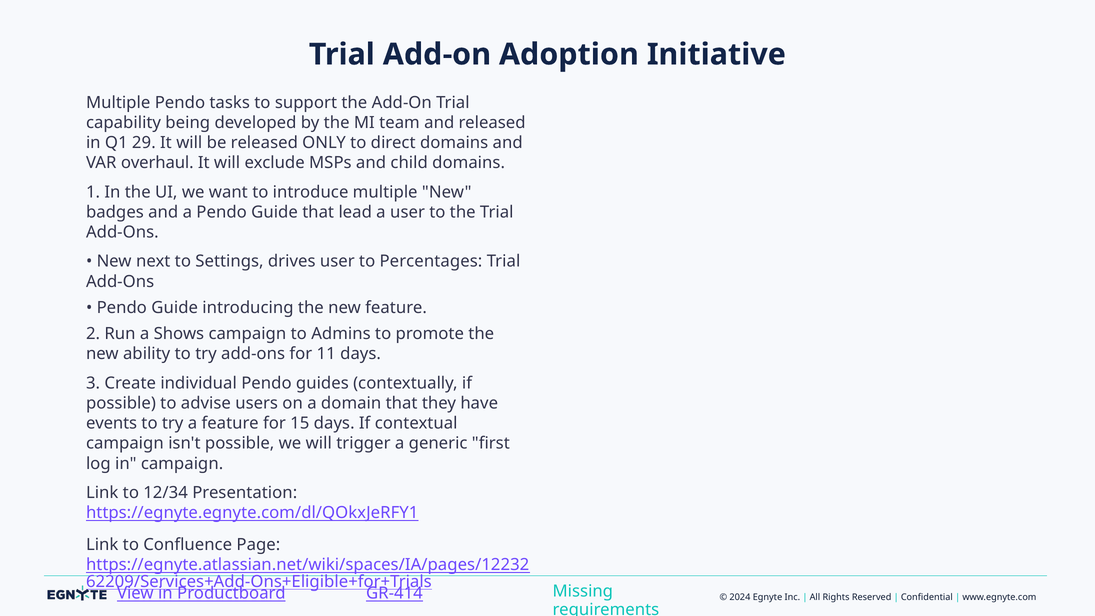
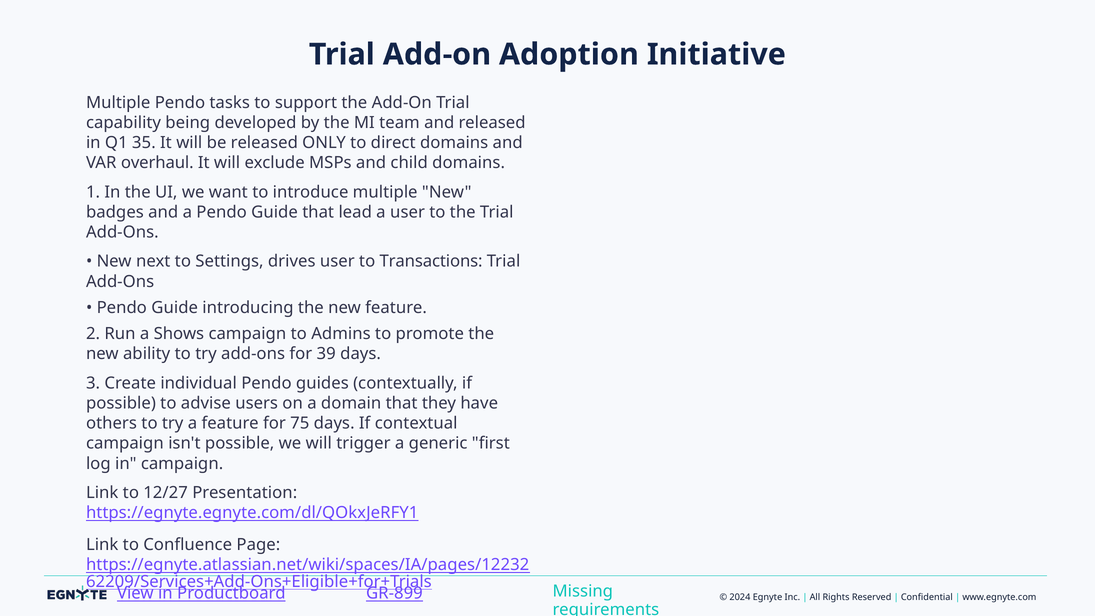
29: 29 -> 35
Percentages: Percentages -> Transactions
11: 11 -> 39
events: events -> others
15: 15 -> 75
12/34: 12/34 -> 12/27
GR-414: GR-414 -> GR-899
